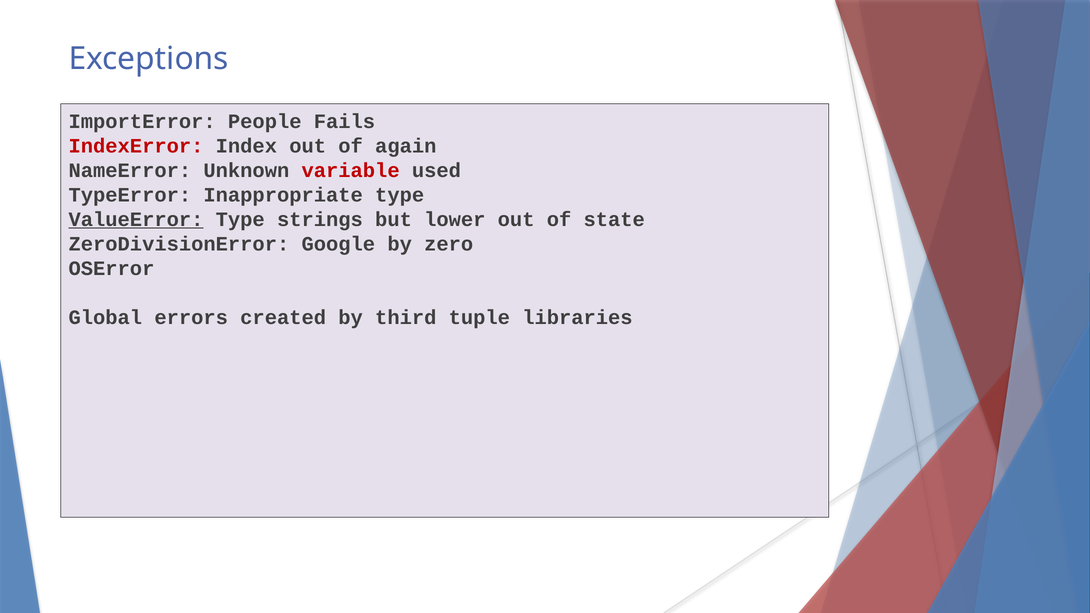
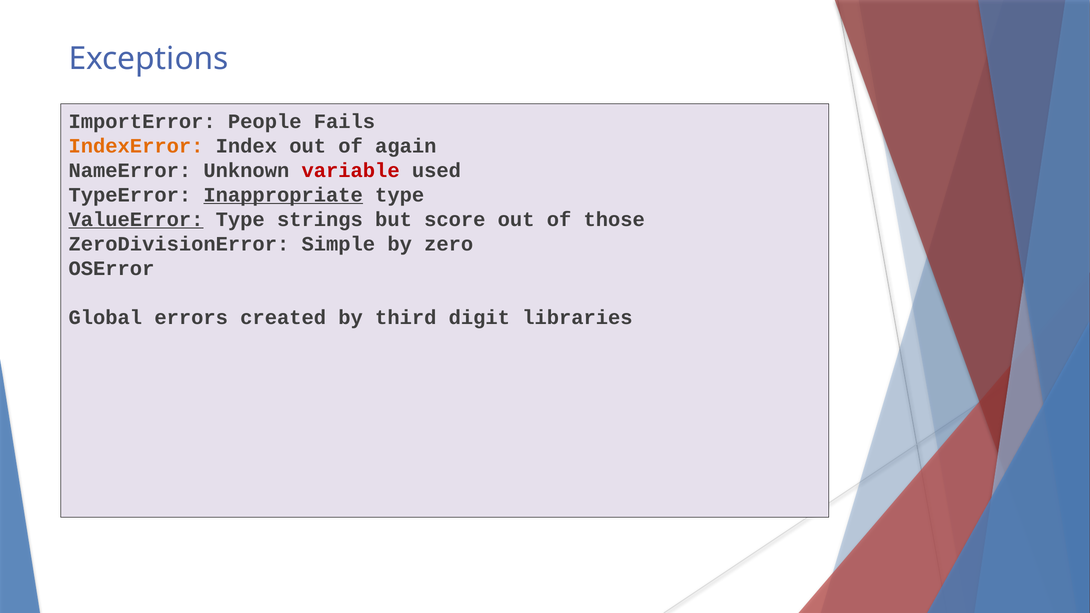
IndexError colour: red -> orange
Inappropriate underline: none -> present
lower: lower -> score
state: state -> those
Google: Google -> Simple
tuple: tuple -> digit
